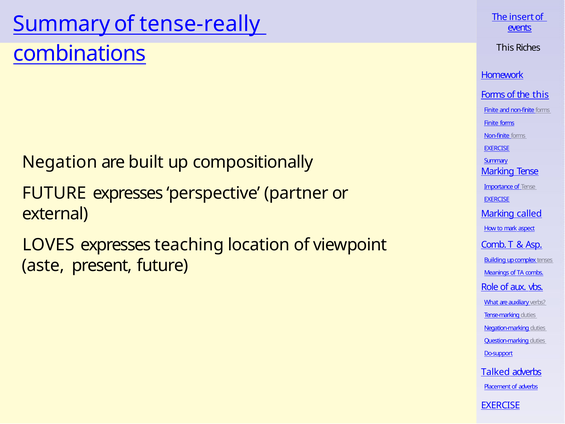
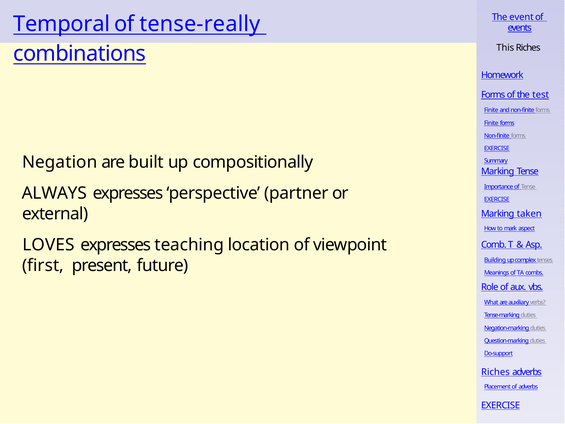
insert: insert -> event
Summary at (62, 24): Summary -> Temporal
the this: this -> test
FUTURE at (54, 193): FUTURE -> ALWAYS
called: called -> taken
aste: aste -> first
Talked at (496, 372): Talked -> Riches
